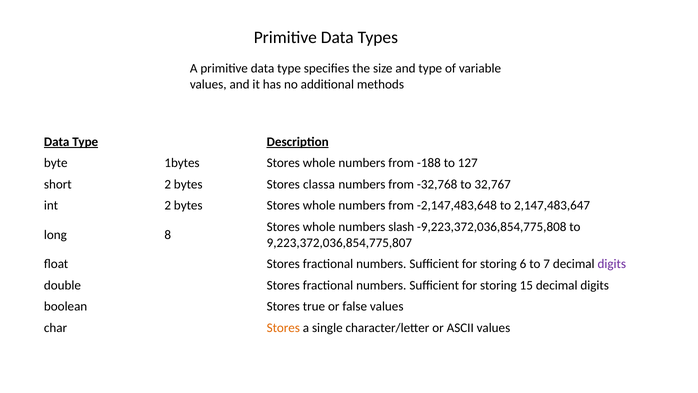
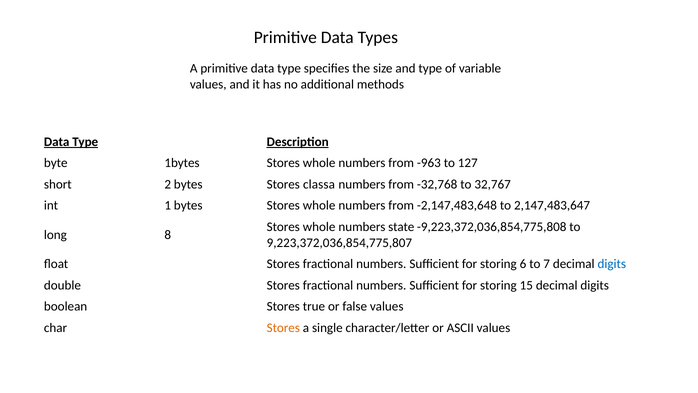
-188: -188 -> -963
int 2: 2 -> 1
slash: slash -> state
digits at (612, 264) colour: purple -> blue
